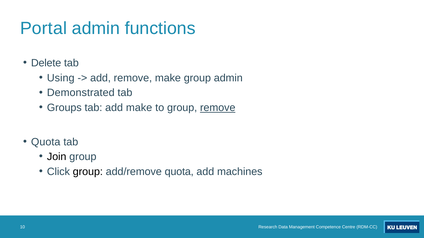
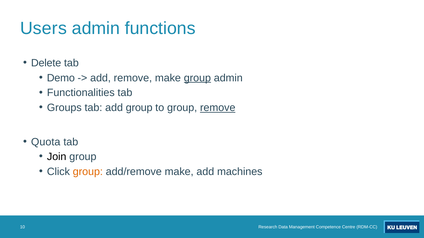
Portal: Portal -> Users
Using: Using -> Demo
group at (197, 78) underline: none -> present
Demonstrated: Demonstrated -> Functionalities
add make: make -> group
group at (88, 172) colour: black -> orange
add/remove quota: quota -> make
